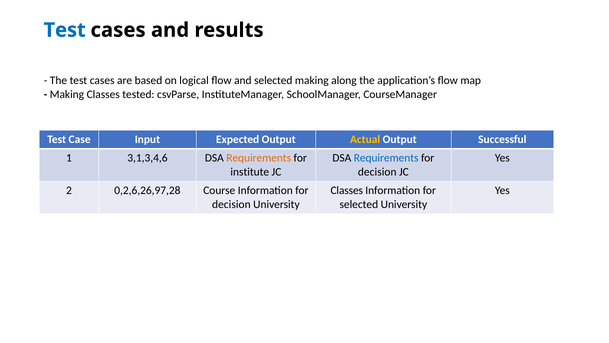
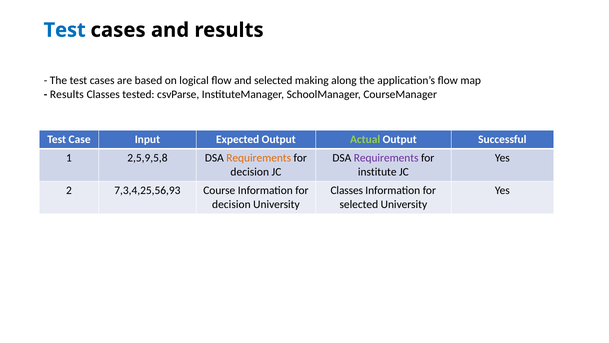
Making at (67, 94): Making -> Results
Actual colour: yellow -> light green
3,1,3,4,6: 3,1,3,4,6 -> 2,5,9,5,8
Requirements at (386, 158) colour: blue -> purple
institute at (250, 172): institute -> decision
decision at (377, 172): decision -> institute
0,2,6,26,97,28: 0,2,6,26,97,28 -> 7,3,4,25,56,93
